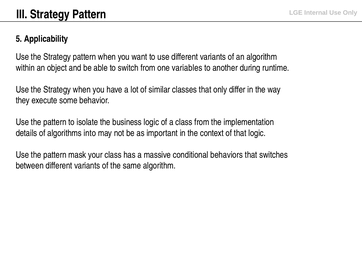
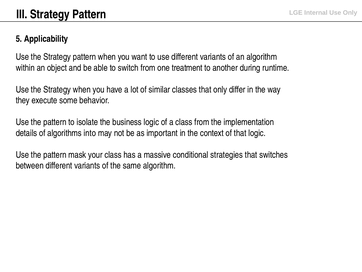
variables: variables -> treatment
behaviors: behaviors -> strategies
